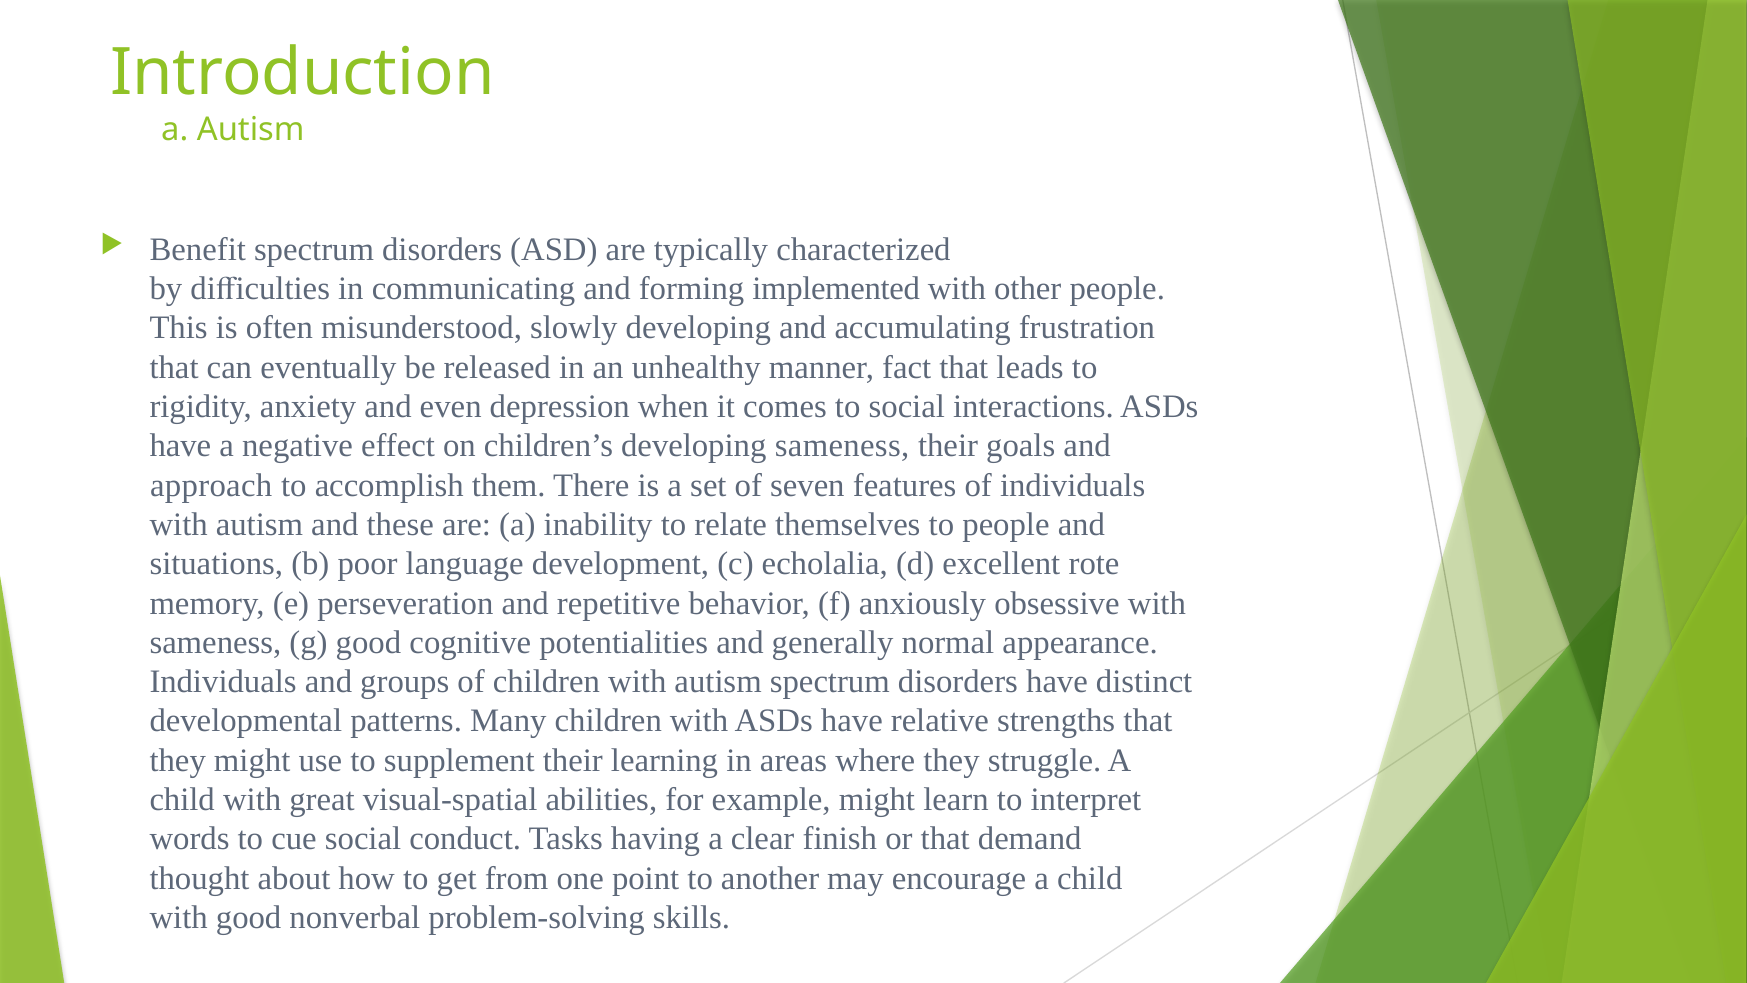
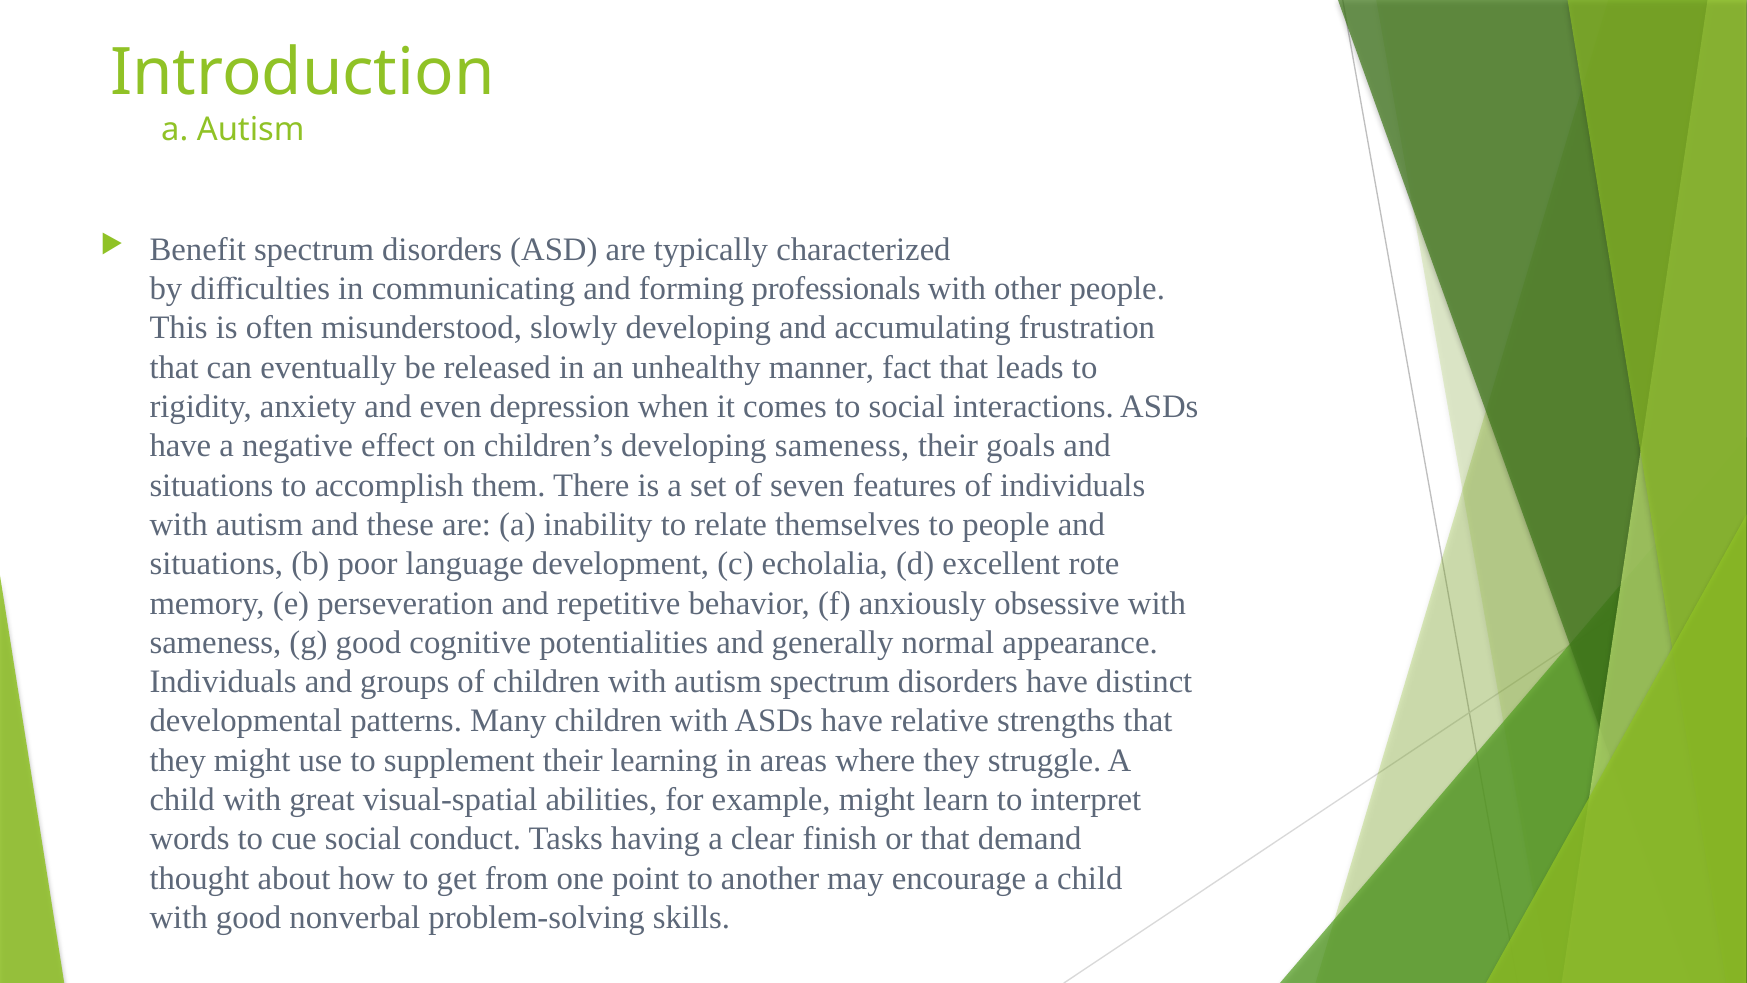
implemented: implemented -> professionals
approach at (211, 485): approach -> situations
